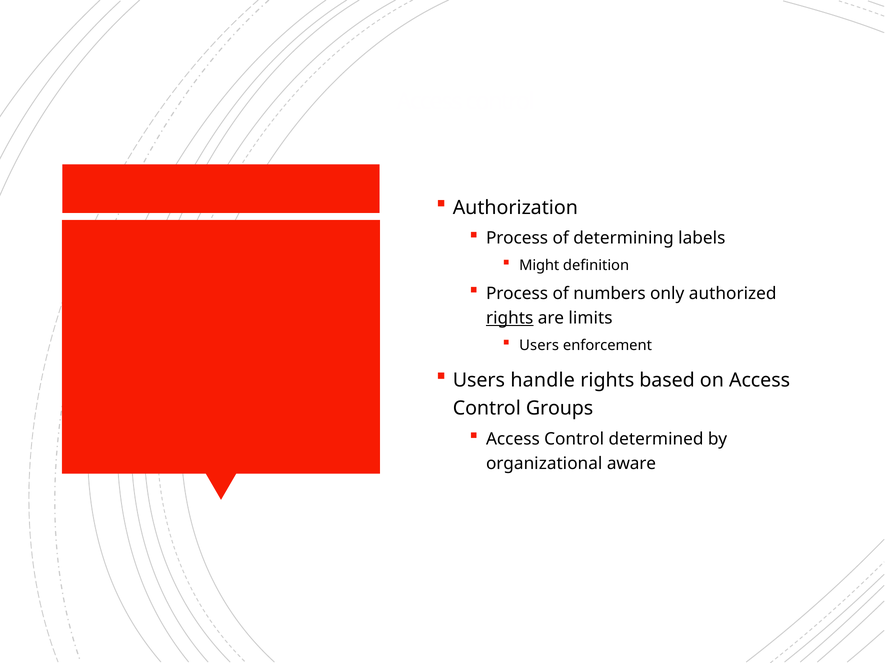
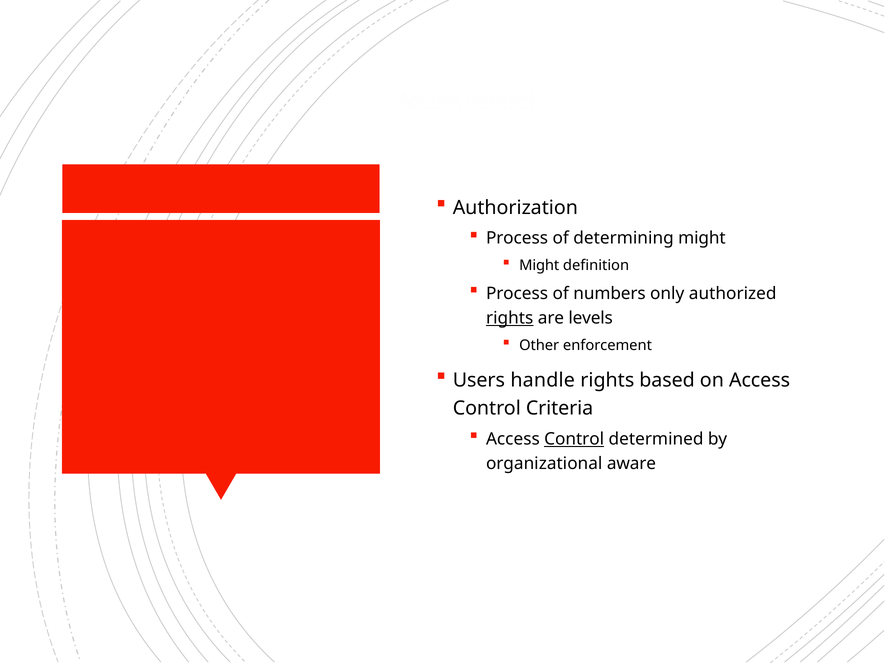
determining labels: labels -> might
limits: limits -> levels
Users at (539, 346): Users -> Other
Groups: Groups -> Criteria
Control at (574, 440) underline: none -> present
